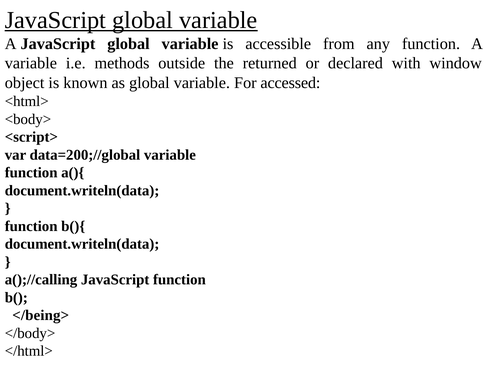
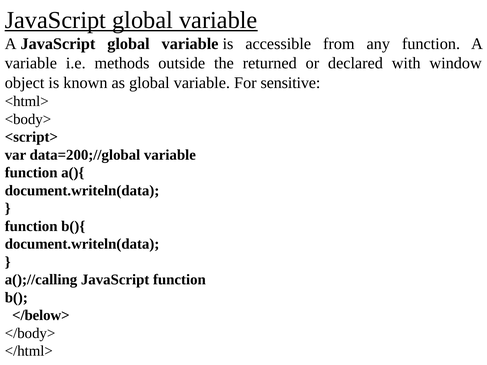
accessed: accessed -> sensitive
</being>: </being> -> </below>
